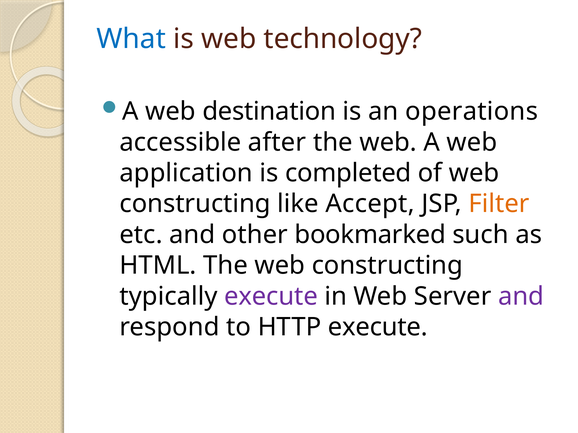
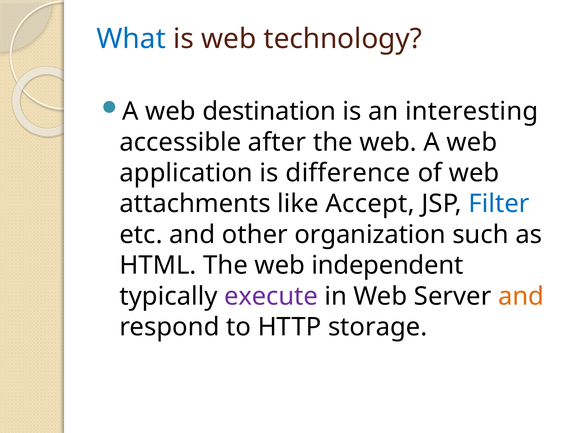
operations: operations -> interesting
completed: completed -> difference
constructing at (195, 204): constructing -> attachments
Filter colour: orange -> blue
bookmarked: bookmarked -> organization
The web constructing: constructing -> independent
and at (521, 297) colour: purple -> orange
HTTP execute: execute -> storage
